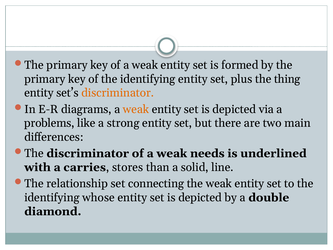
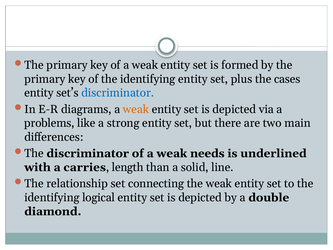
thing: thing -> cases
discriminator at (118, 93) colour: orange -> blue
stores: stores -> length
whose: whose -> logical
